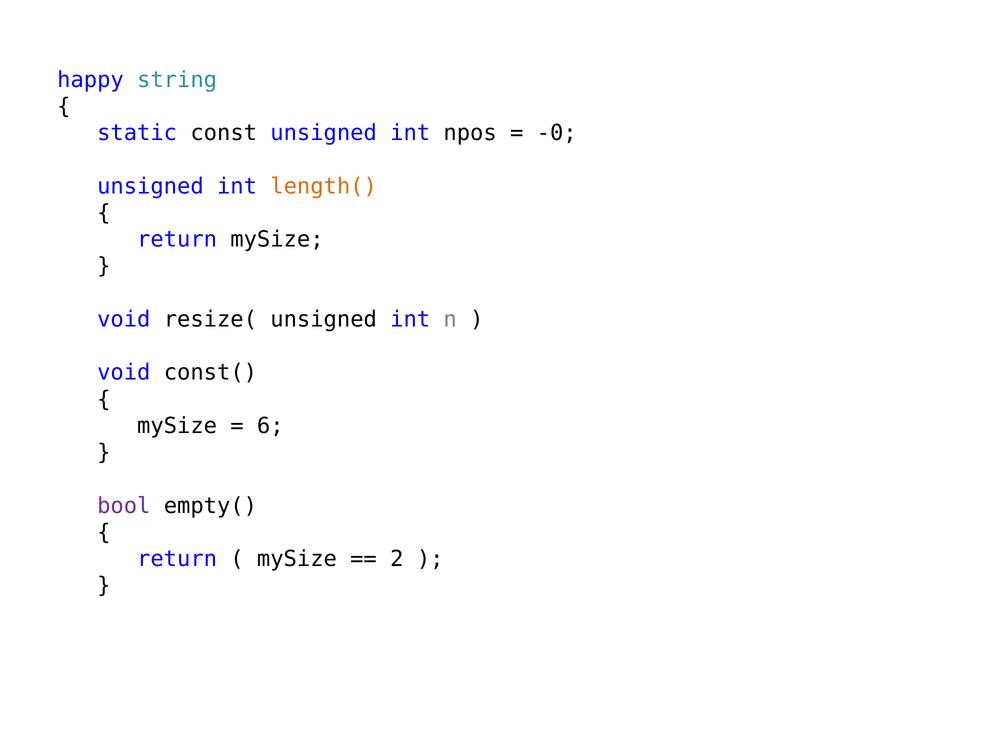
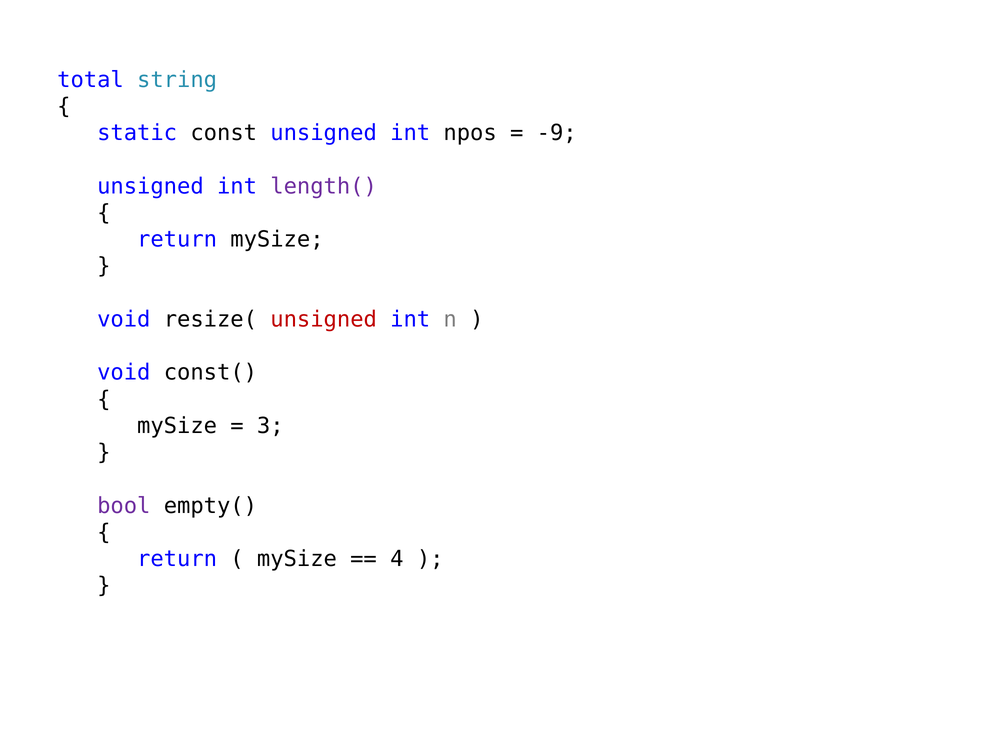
happy: happy -> total
-0: -0 -> -9
length( colour: orange -> purple
unsigned at (324, 319) colour: black -> red
6: 6 -> 3
2: 2 -> 4
